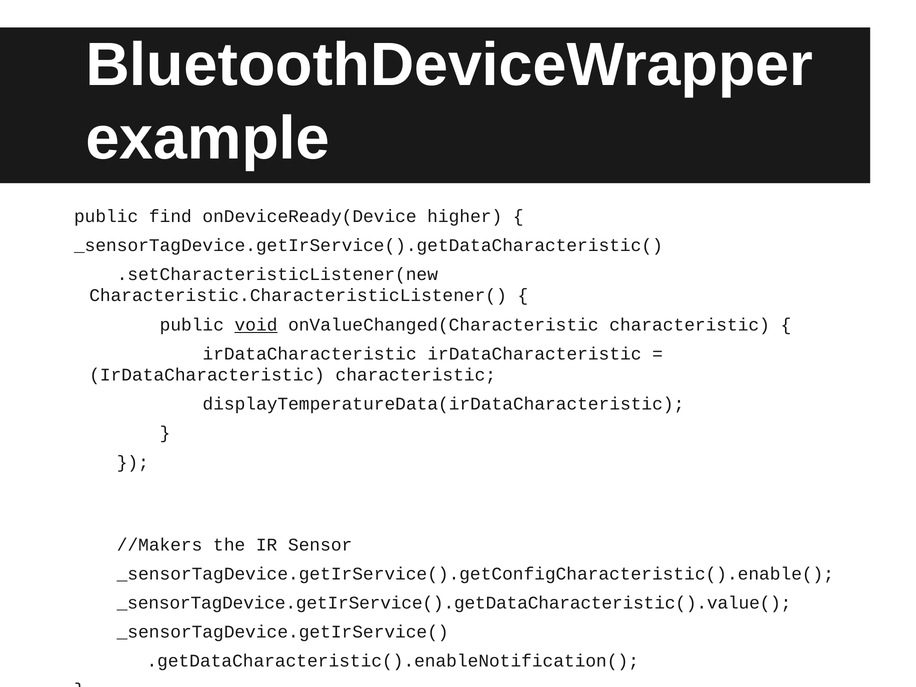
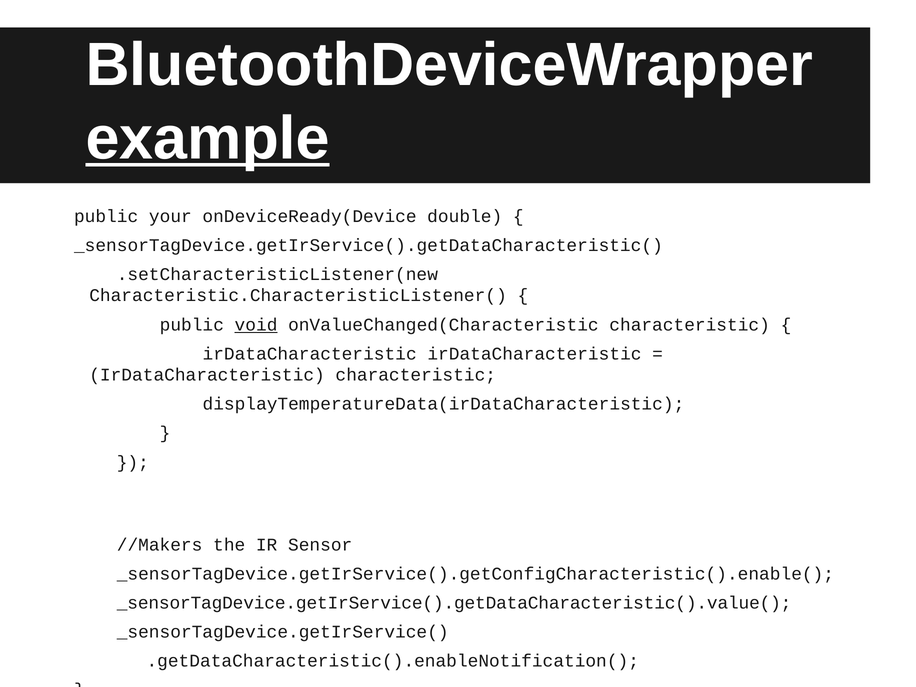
example underline: none -> present
find: find -> your
higher: higher -> double
